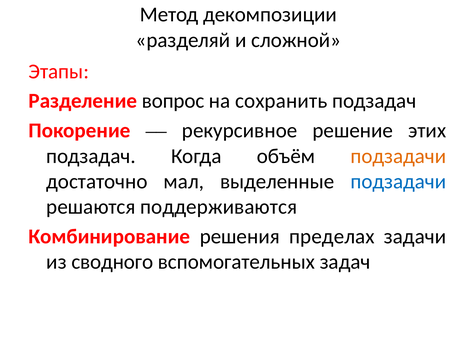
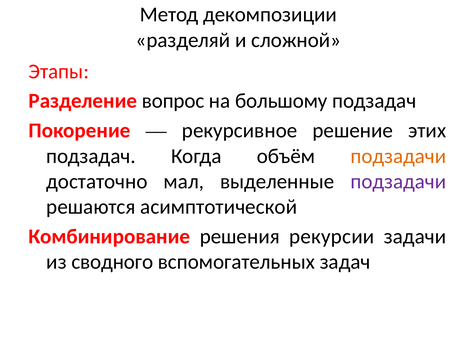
сохранить: сохранить -> большому
подзадачи at (398, 181) colour: blue -> purple
поддерживаются: поддерживаются -> асимптотической
пределах: пределах -> рекурсии
